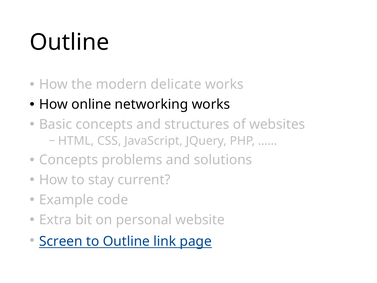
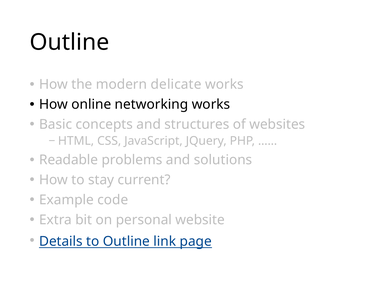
Concepts at (69, 160): Concepts -> Readable
Screen: Screen -> Details
